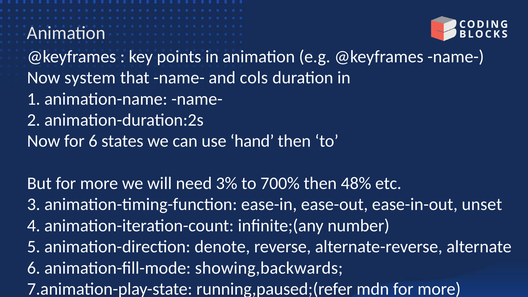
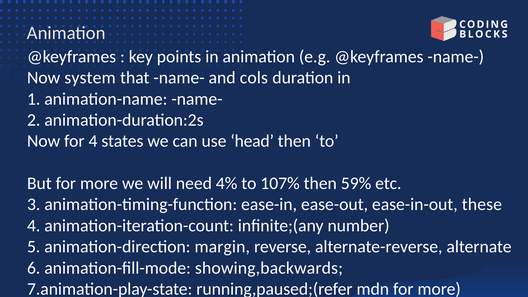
for 6: 6 -> 4
hand: hand -> head
3%: 3% -> 4%
700%: 700% -> 107%
48%: 48% -> 59%
unset: unset -> these
denote: denote -> margin
